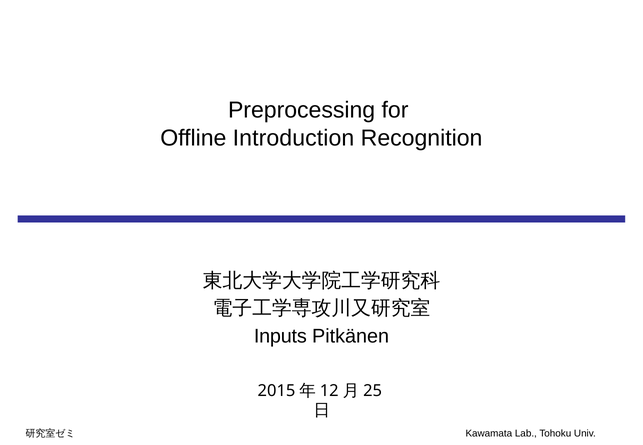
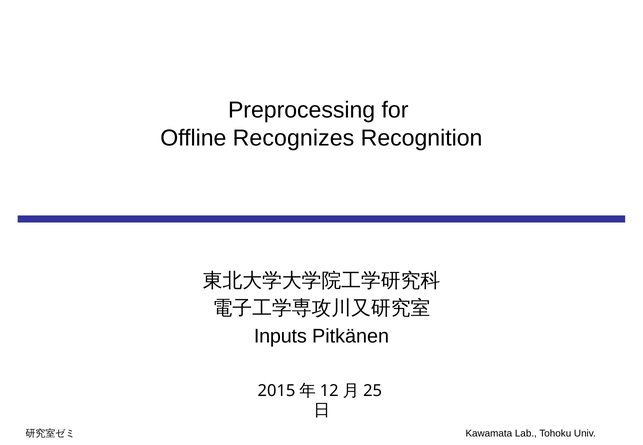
Introduction: Introduction -> Recognizes
